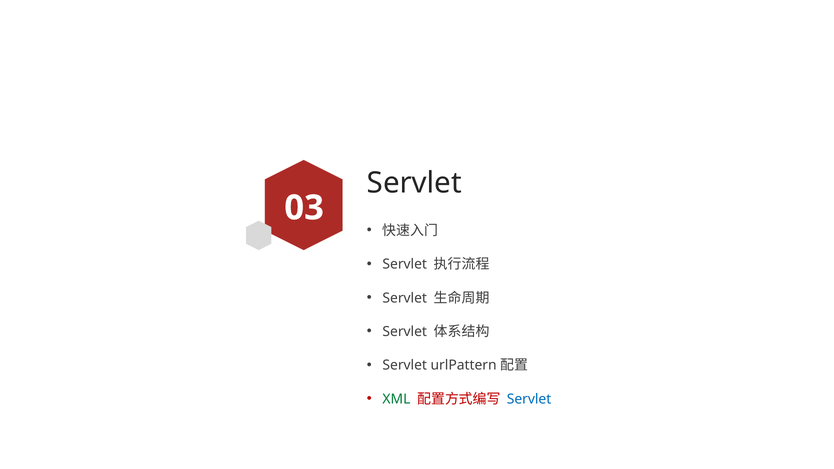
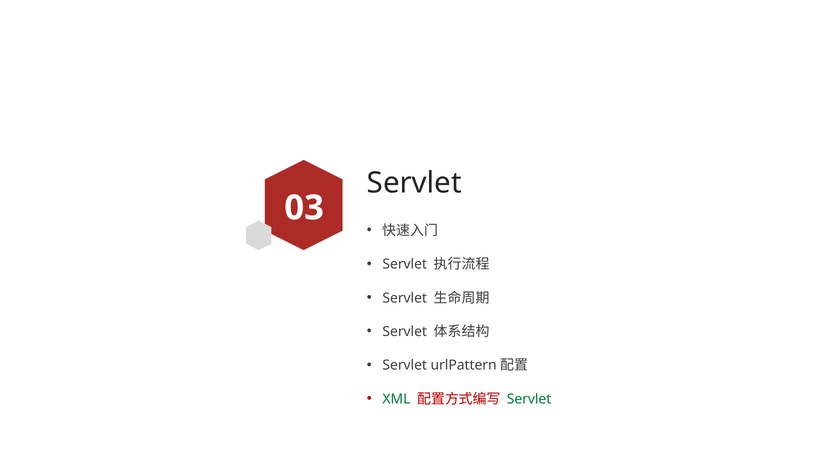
Servlet at (529, 399) colour: blue -> green
